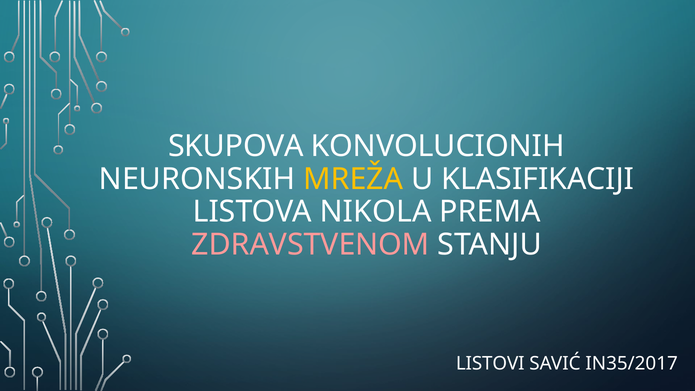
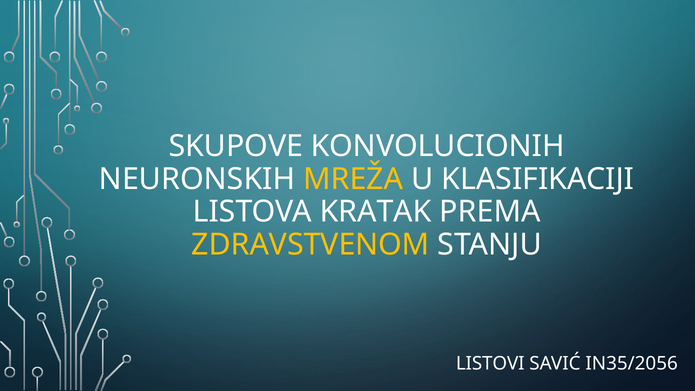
SKUPOVA: SKUPOVA -> SKUPOVE
NIKOLA: NIKOLA -> KRATAK
ZDRAVSTVENOM colour: pink -> yellow
IN35/2017: IN35/2017 -> IN35/2056
